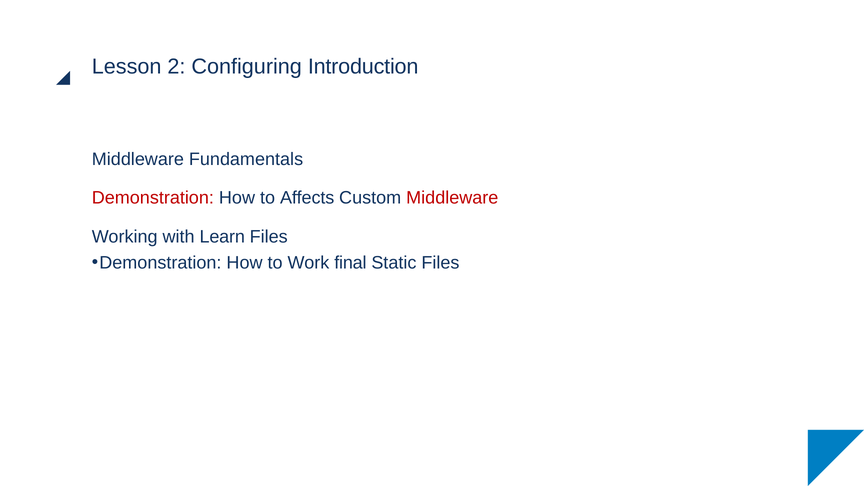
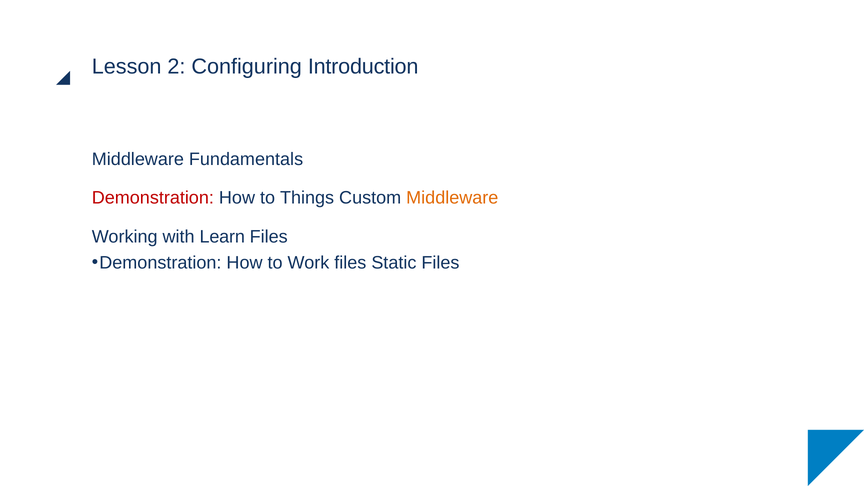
Affects: Affects -> Things
Middleware at (452, 198) colour: red -> orange
Work final: final -> files
